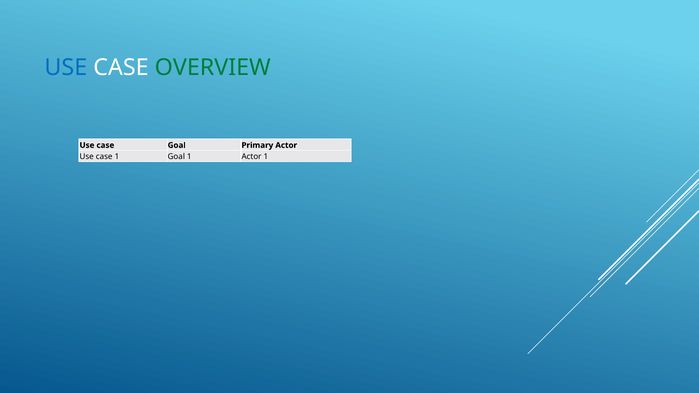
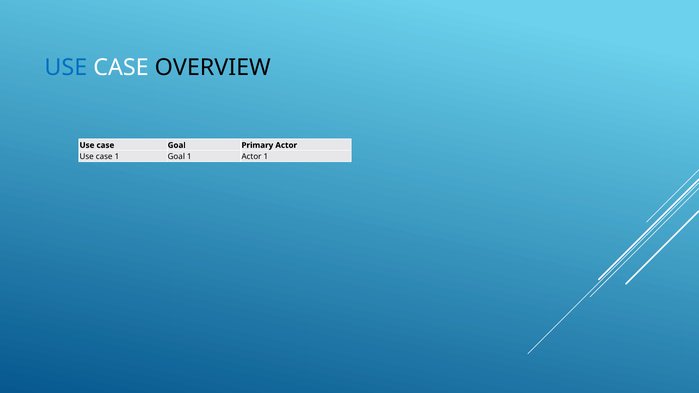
OVERVIEW colour: green -> black
